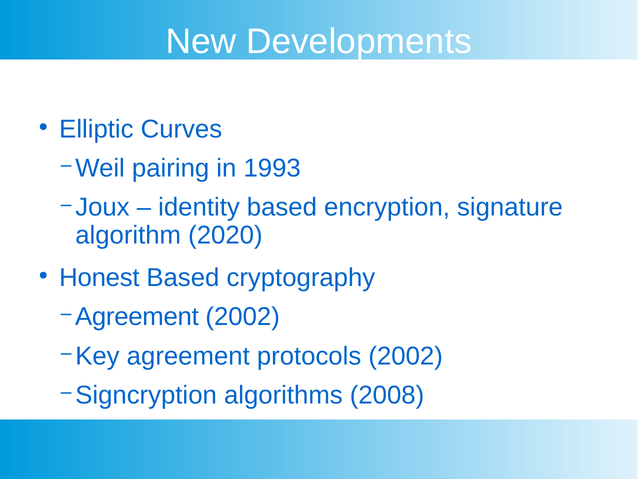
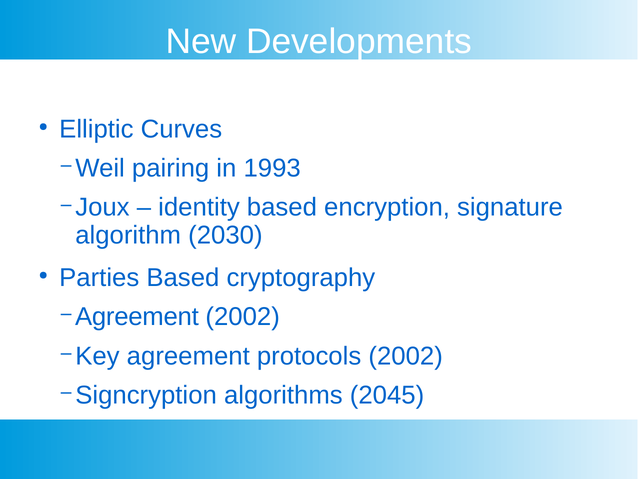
2020: 2020 -> 2030
Honest: Honest -> Parties
2008: 2008 -> 2045
